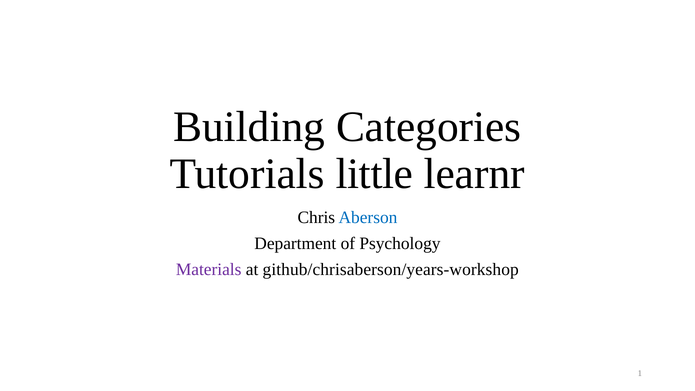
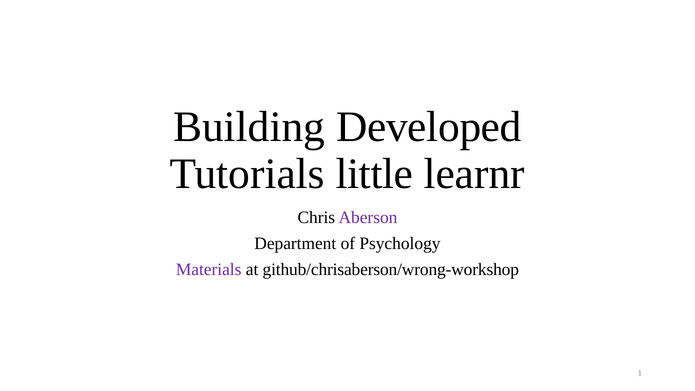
Categories: Categories -> Developed
Aberson colour: blue -> purple
github/chrisaberson/years-workshop: github/chrisaberson/years-workshop -> github/chrisaberson/wrong-workshop
